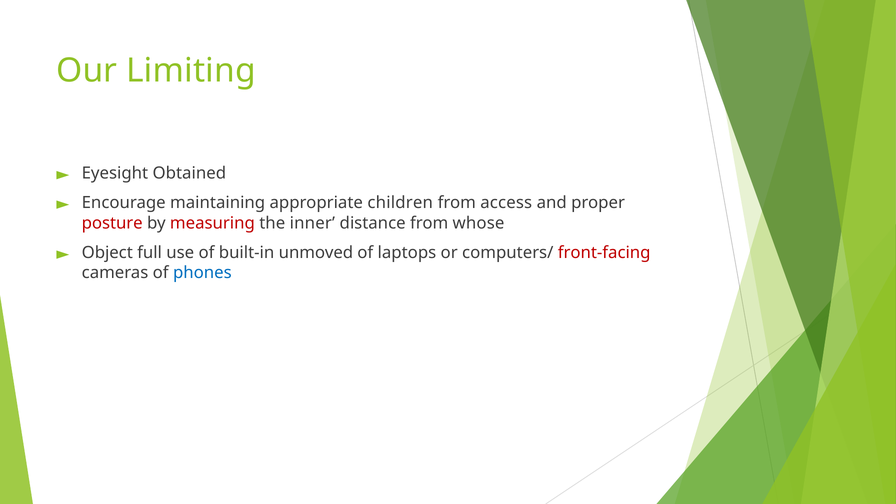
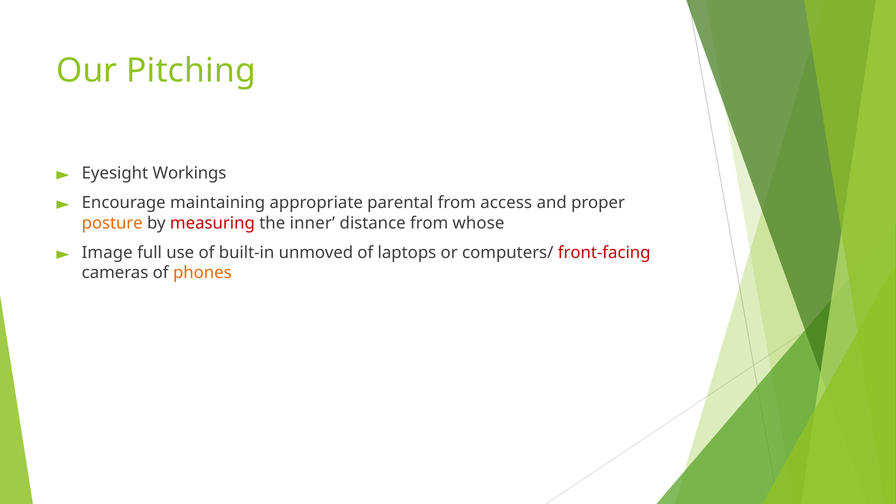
Limiting: Limiting -> Pitching
Obtained: Obtained -> Workings
children: children -> parental
posture colour: red -> orange
Object: Object -> Image
phones colour: blue -> orange
